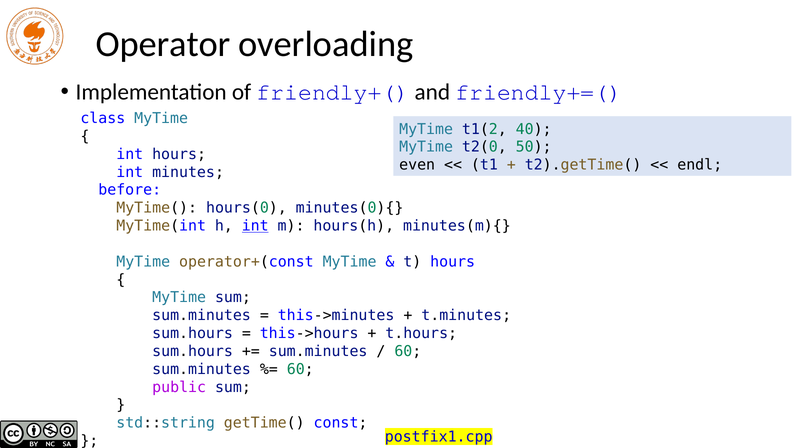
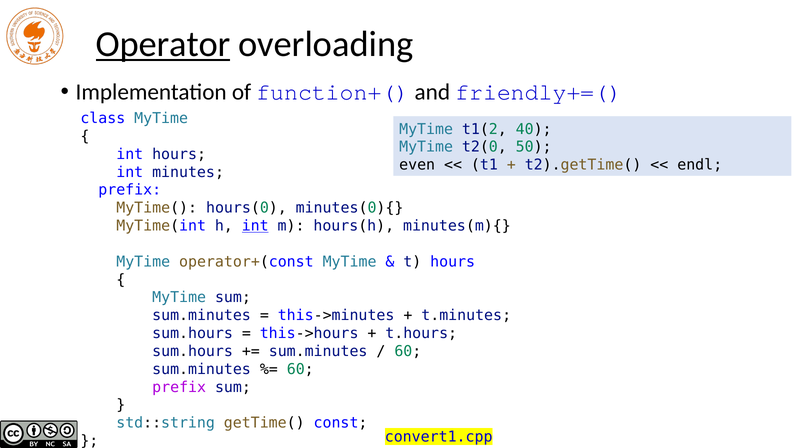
Operator underline: none -> present
friendly+(: friendly+( -> function+(
before at (130, 190): before -> prefix
public at (179, 387): public -> prefix
postfix1.cpp: postfix1.cpp -> convert1.cpp
